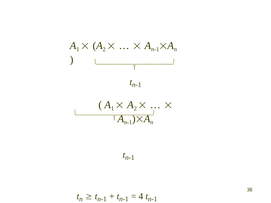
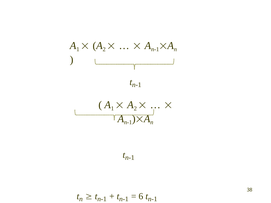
4: 4 -> 6
